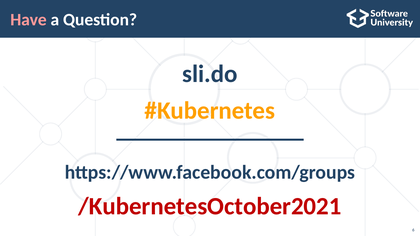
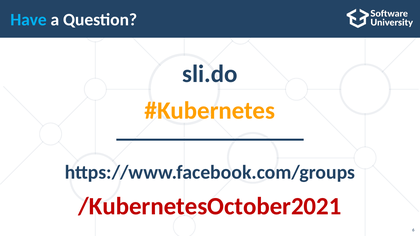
Have colour: pink -> light blue
